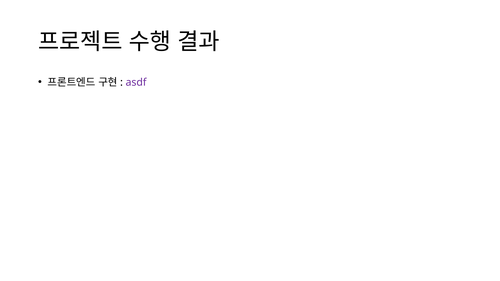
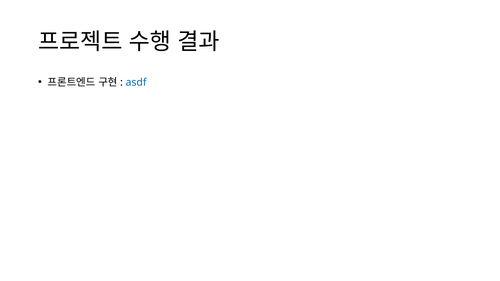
asdf colour: purple -> blue
